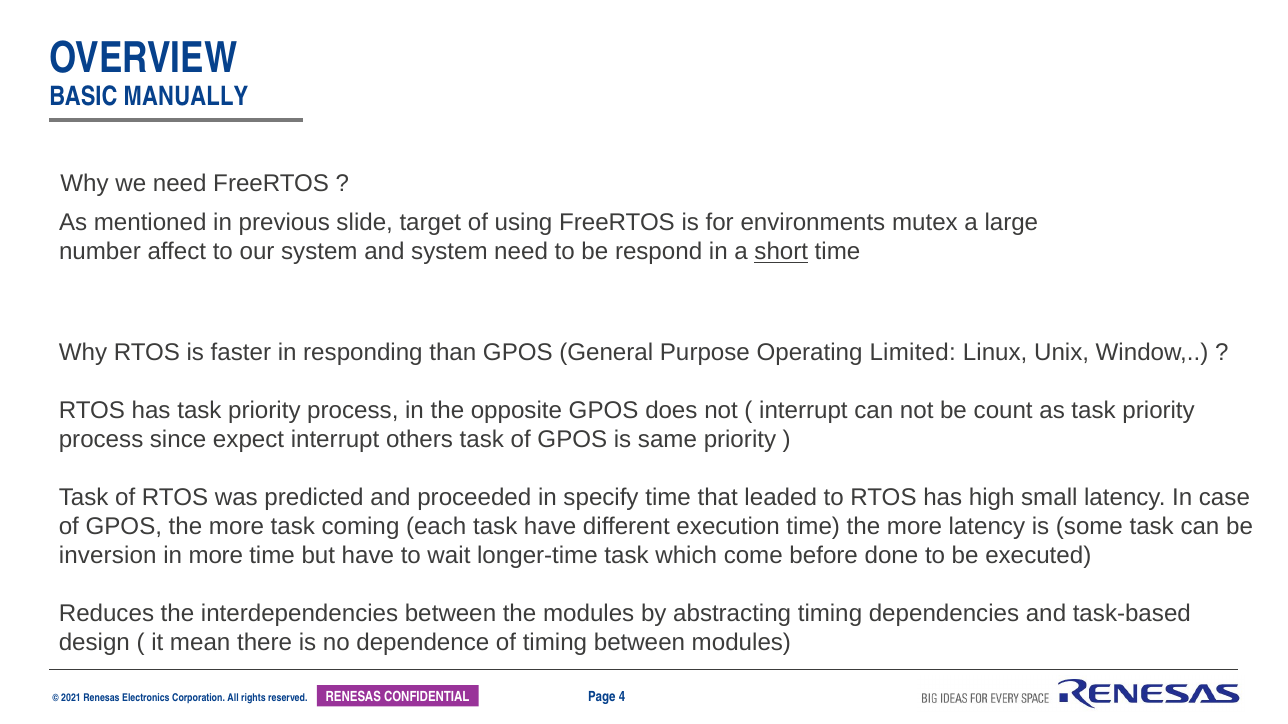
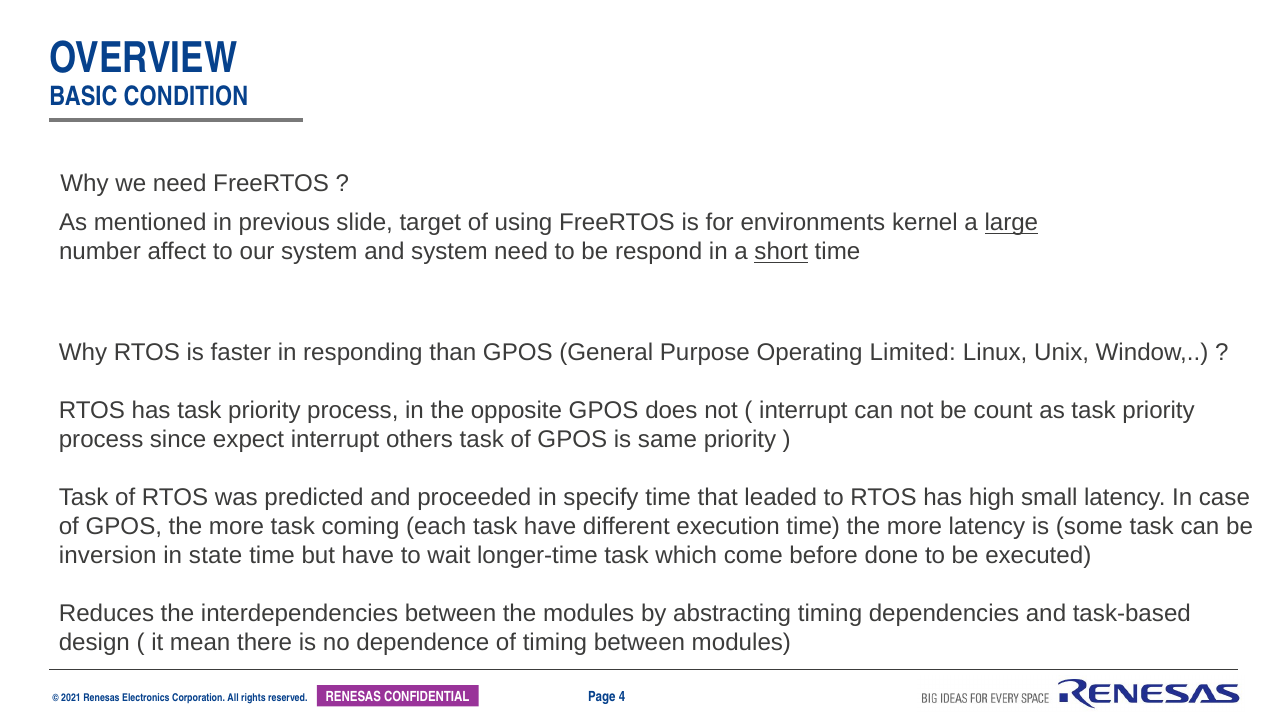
MANUALLY: MANUALLY -> CONDITION
mutex: mutex -> kernel
large underline: none -> present
in more: more -> state
